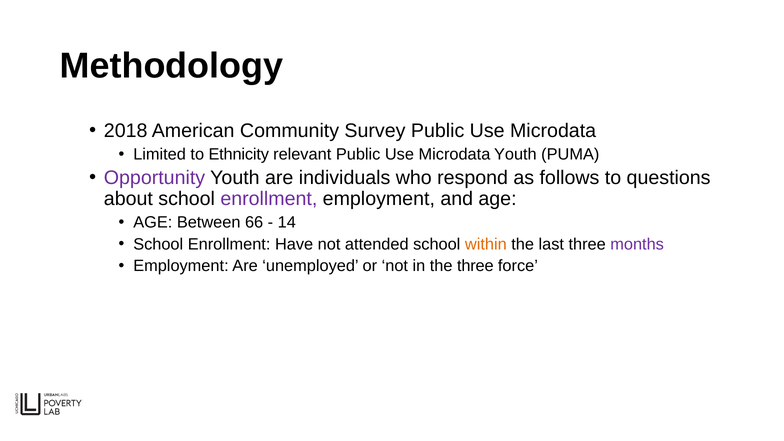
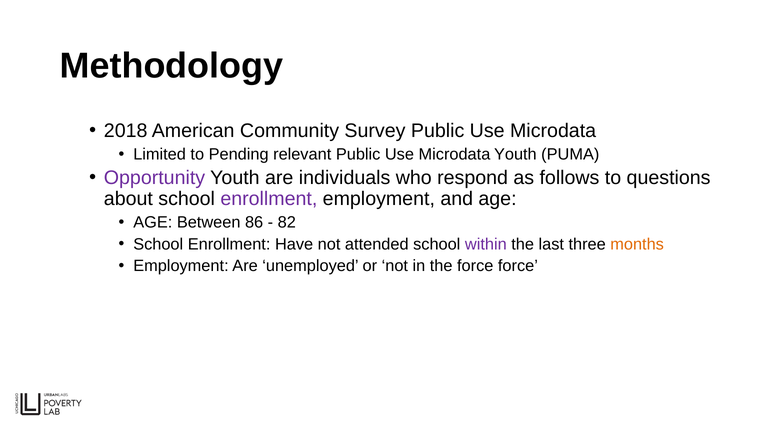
Ethnicity: Ethnicity -> Pending
66: 66 -> 86
14: 14 -> 82
within colour: orange -> purple
months colour: purple -> orange
the three: three -> force
